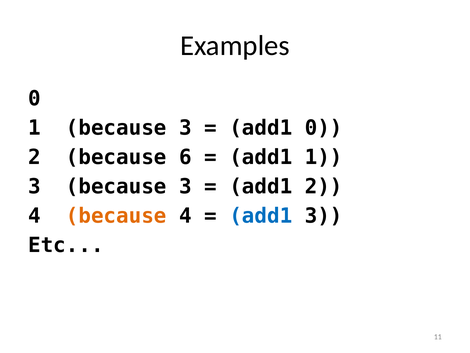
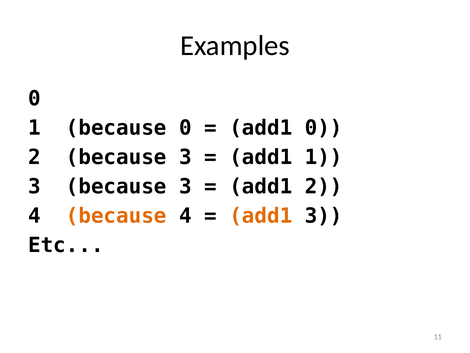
1 because 3: 3 -> 0
2 because 6: 6 -> 3
add1 at (261, 216) colour: blue -> orange
